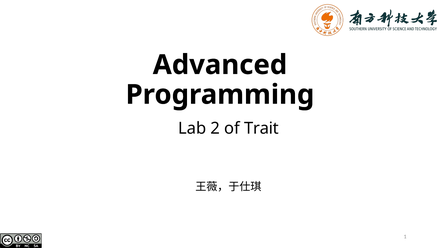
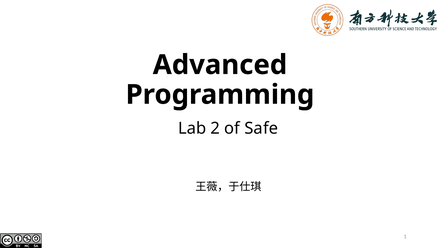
Trait: Trait -> Safe
